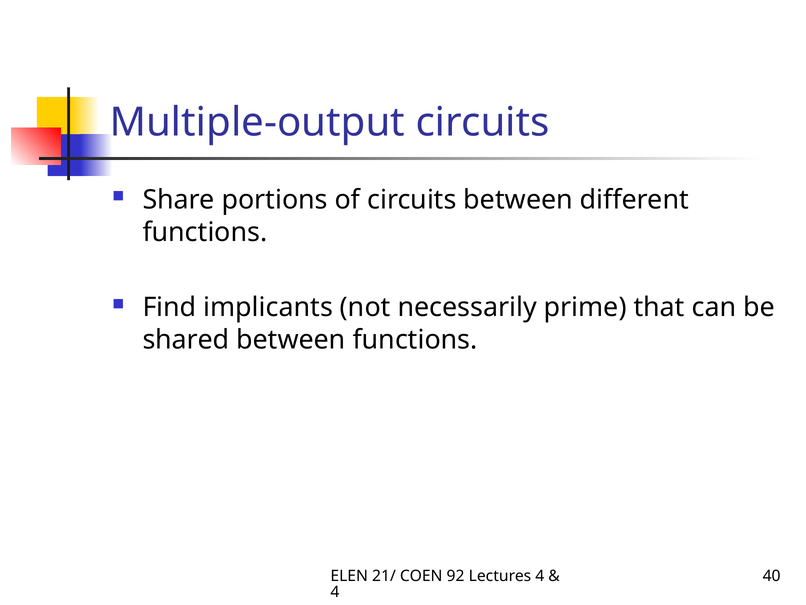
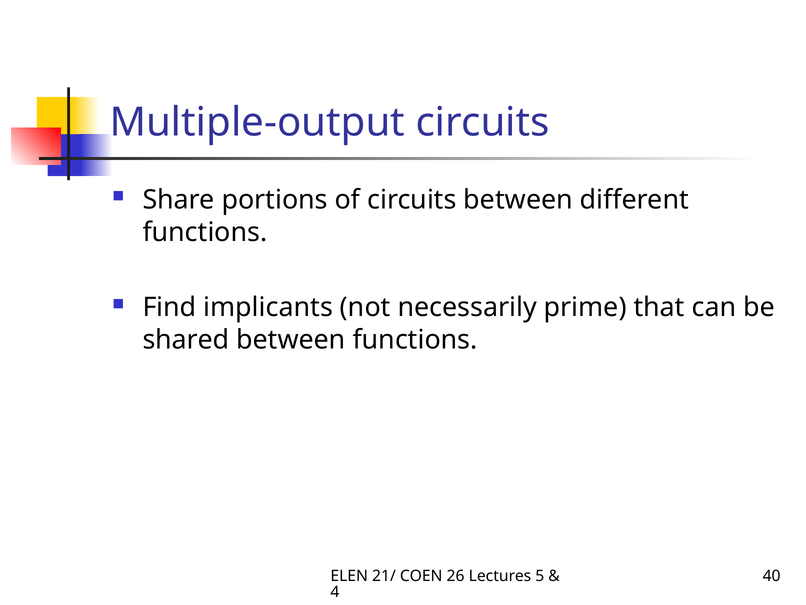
92: 92 -> 26
Lectures 4: 4 -> 5
